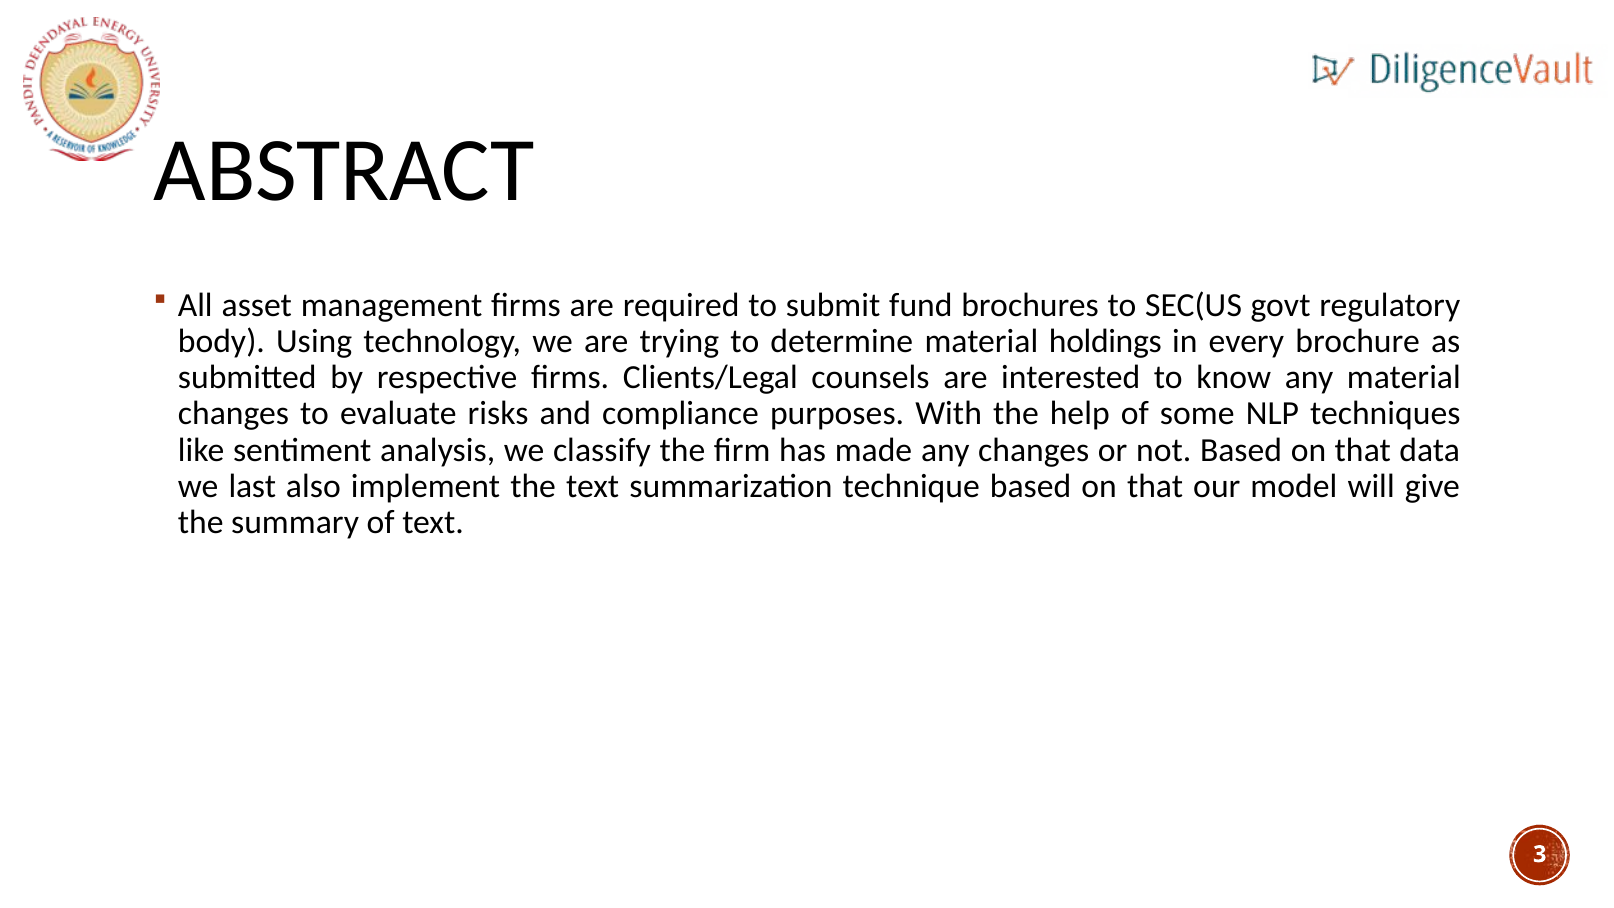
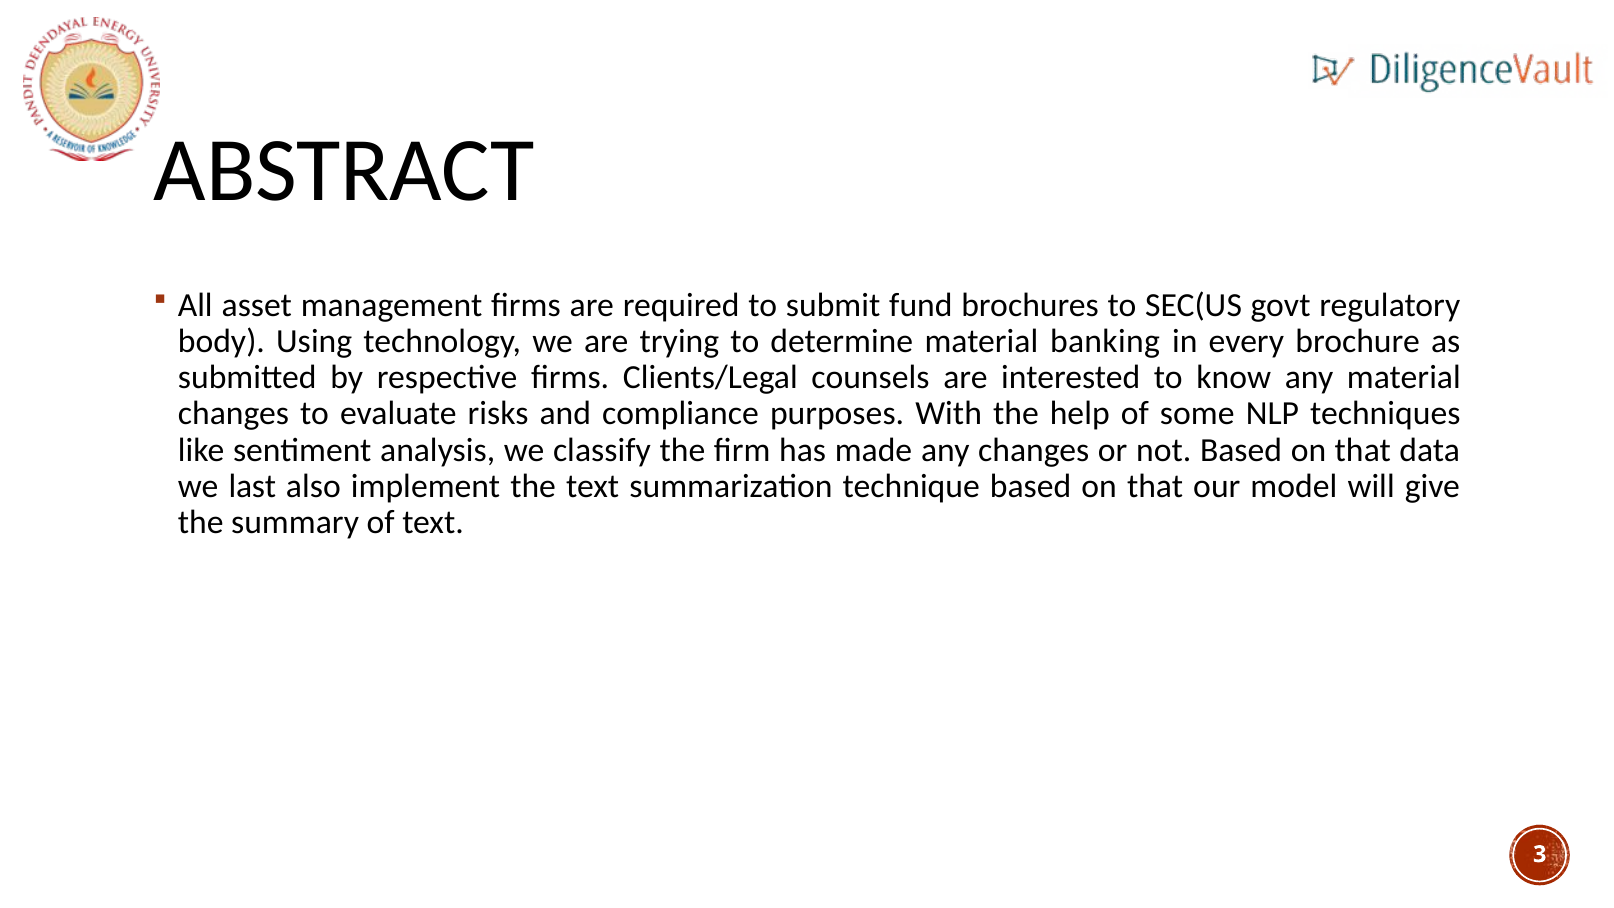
holdings: holdings -> banking
